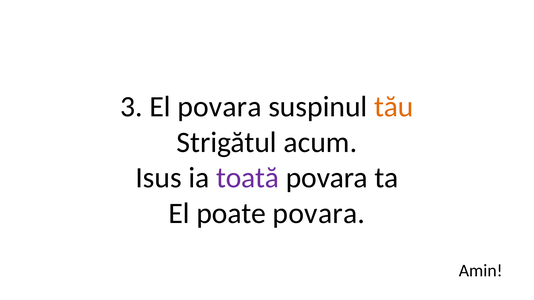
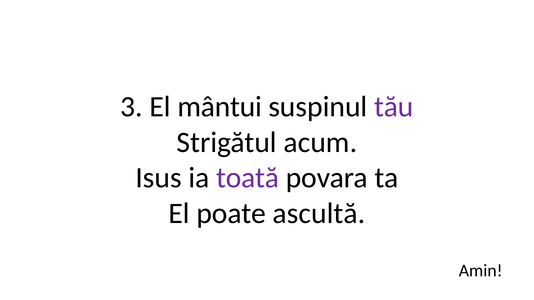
El povara: povara -> mântui
tău colour: orange -> purple
poate povara: povara -> ascultă
